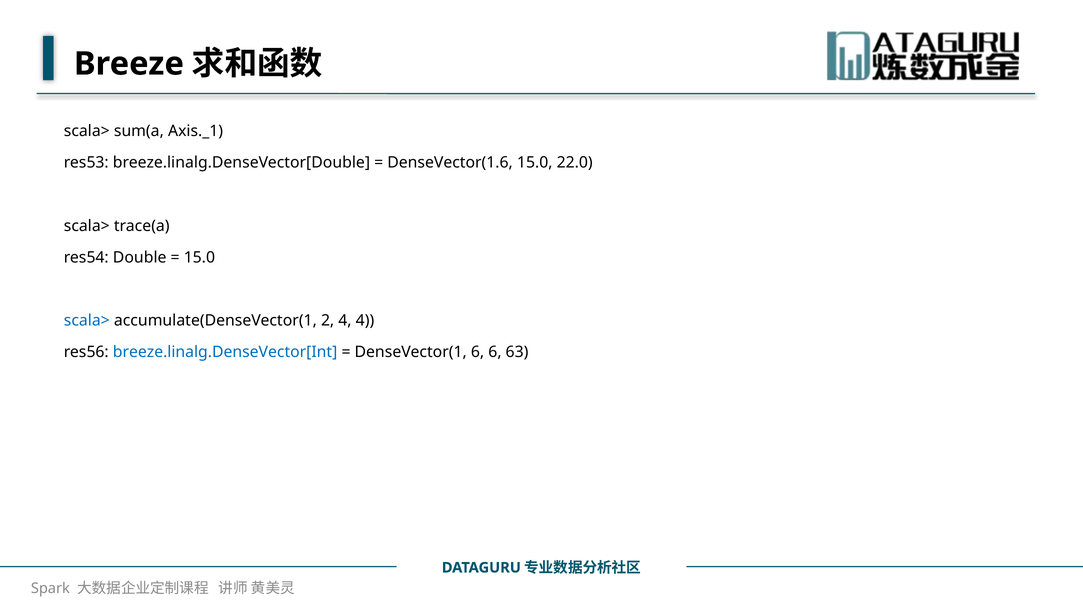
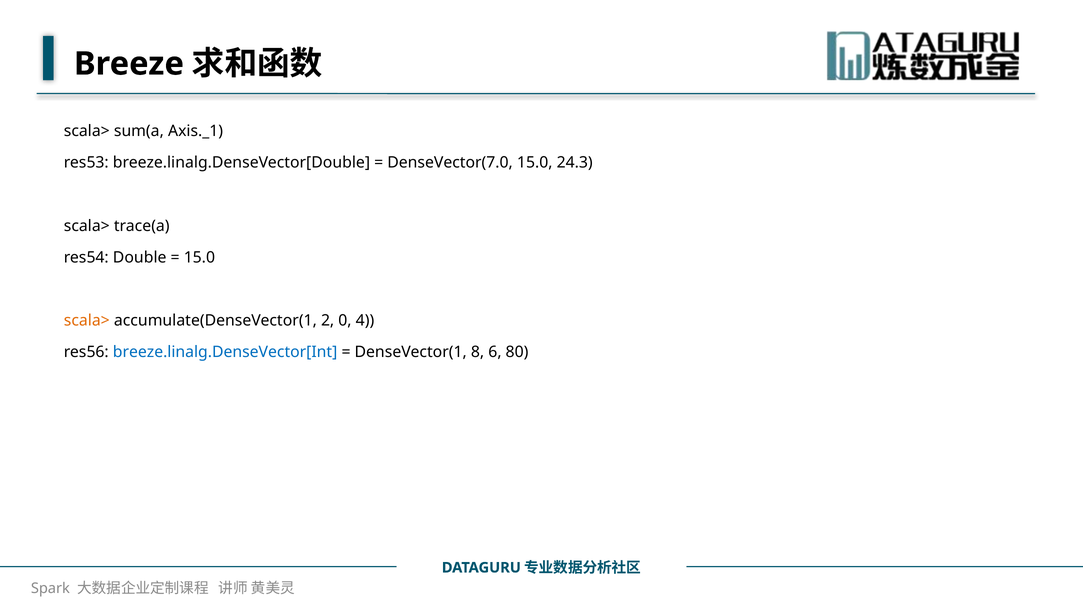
DenseVector(1.6: DenseVector(1.6 -> DenseVector(7.0
22.0: 22.0 -> 24.3
scala> at (87, 321) colour: blue -> orange
2 4: 4 -> 0
DenseVector(1 6: 6 -> 8
63: 63 -> 80
